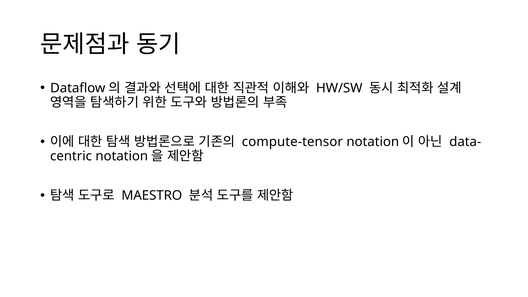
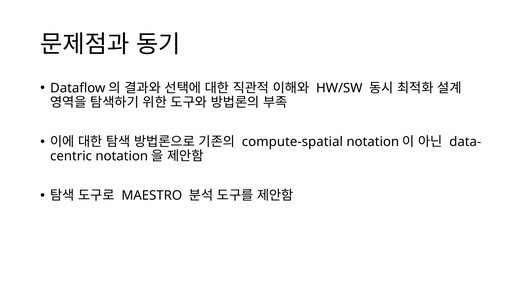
compute-tensor: compute-tensor -> compute-spatial
